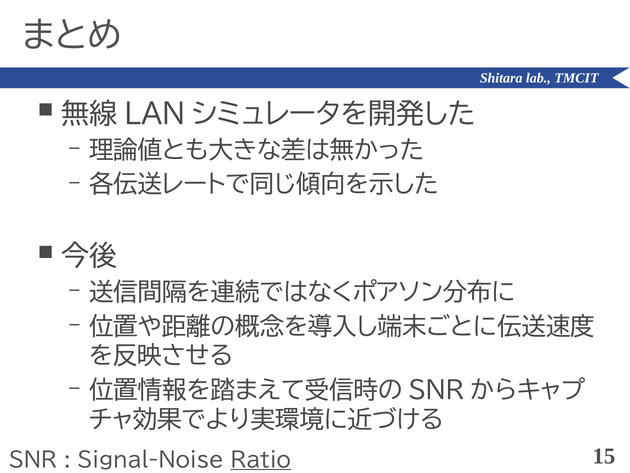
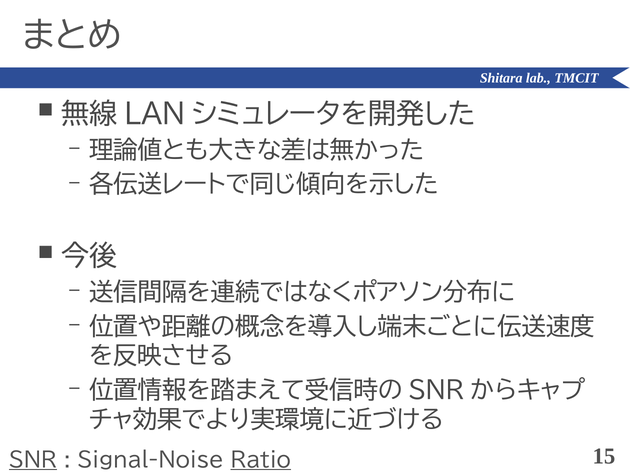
SNR underline: none -> present
